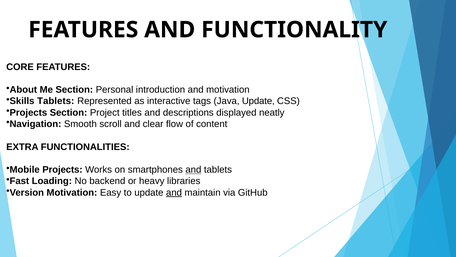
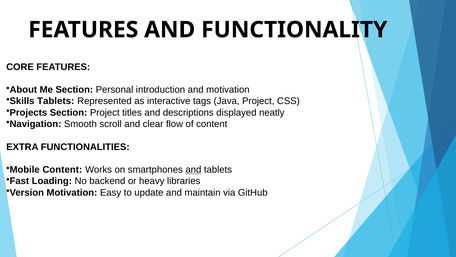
Java Update: Update -> Project
Mobile Projects: Projects -> Content
and at (174, 192) underline: present -> none
